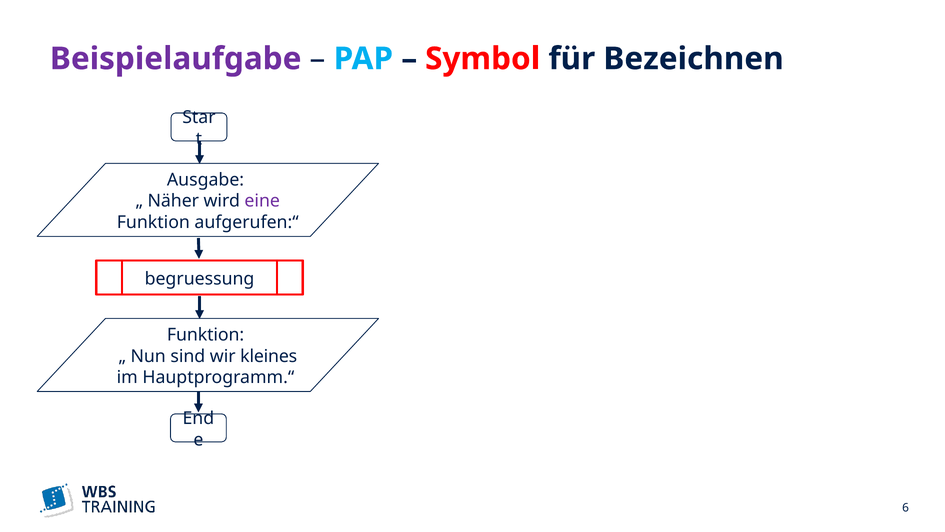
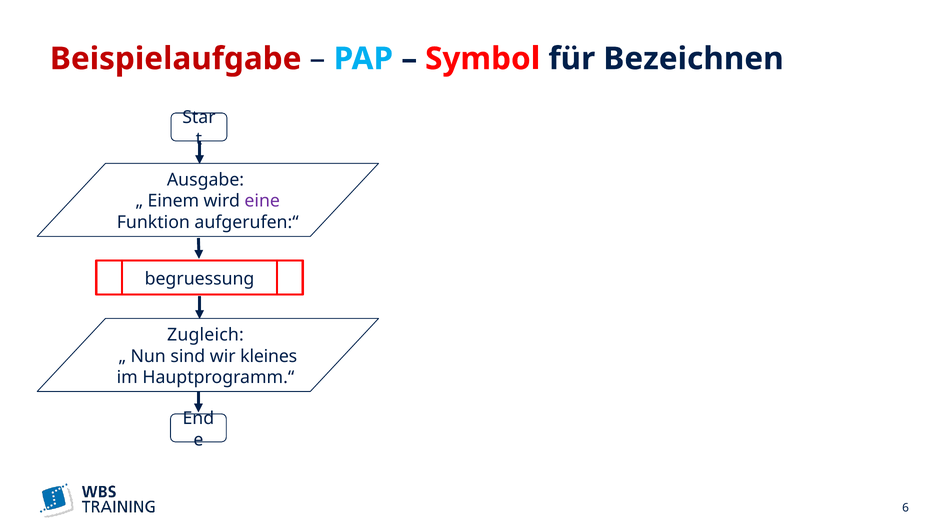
Beispielaufgabe colour: purple -> red
Näher: Näher -> Einem
Funktion at (206, 335): Funktion -> Zugleich
